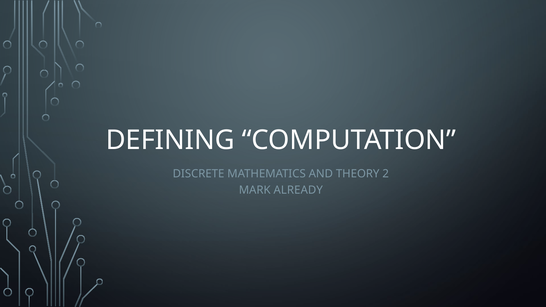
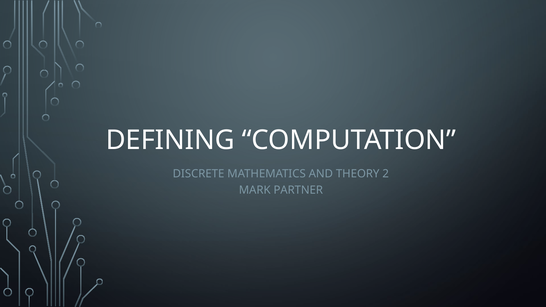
ALREADY: ALREADY -> PARTNER
